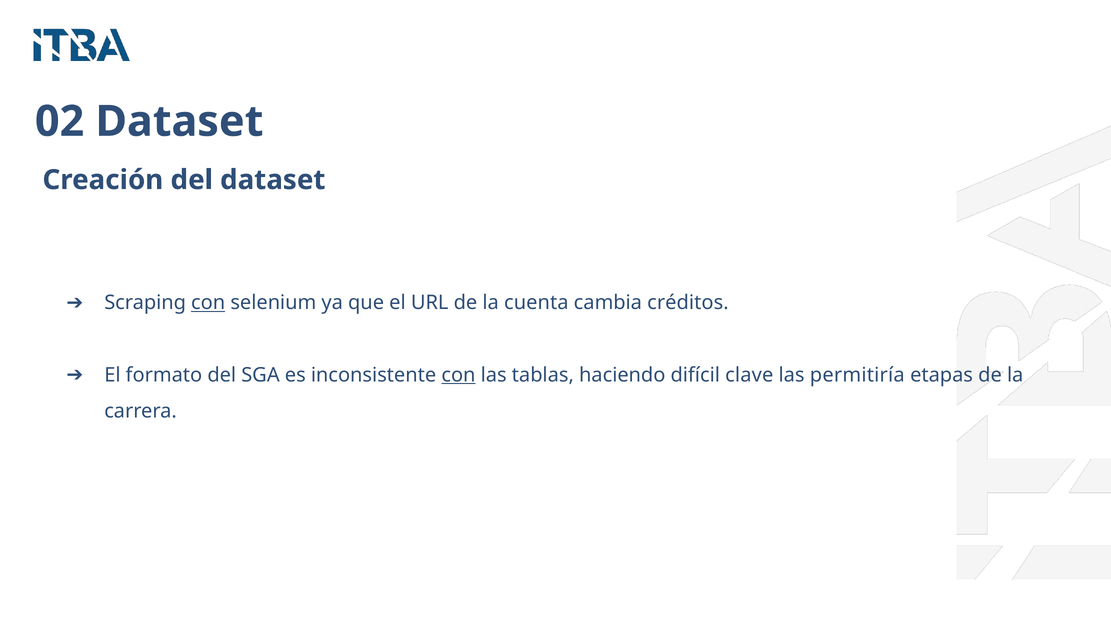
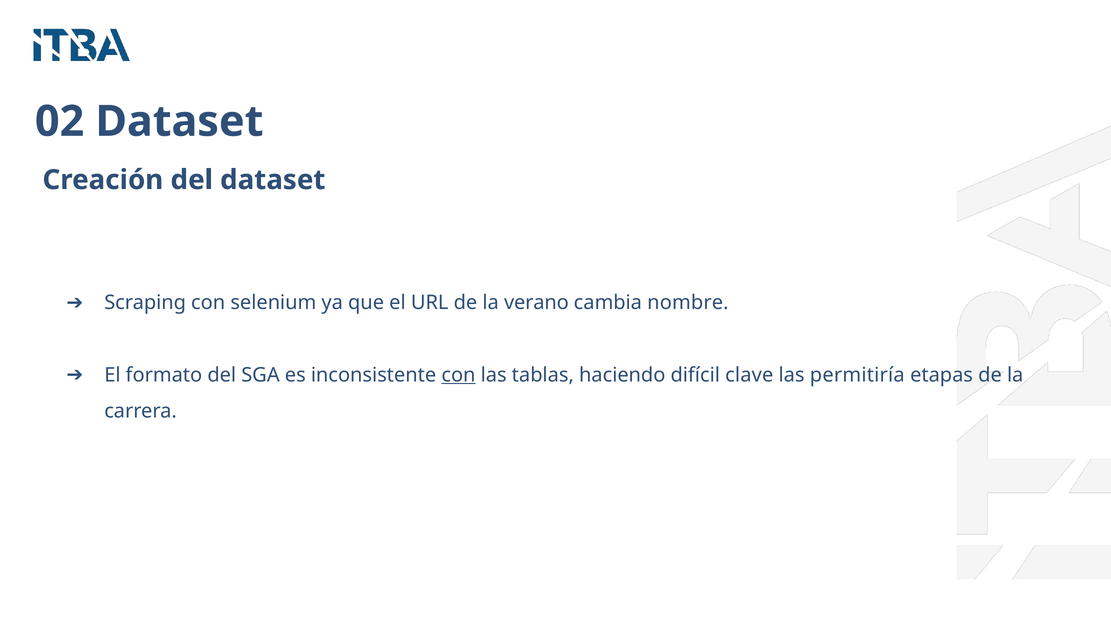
con at (208, 303) underline: present -> none
cuenta: cuenta -> verano
créditos: créditos -> nombre
